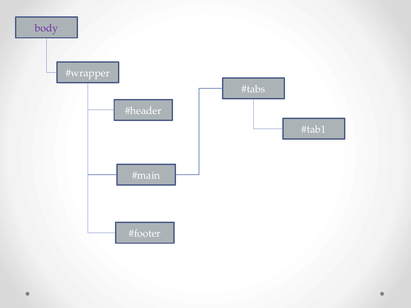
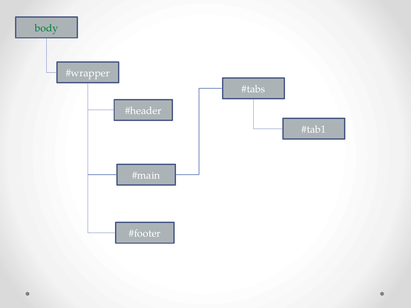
body colour: purple -> green
